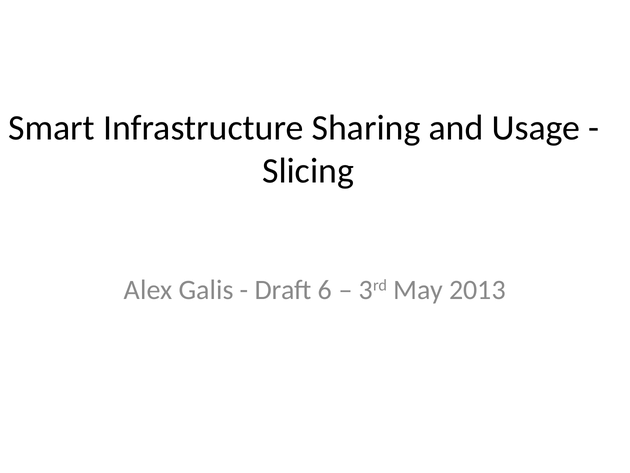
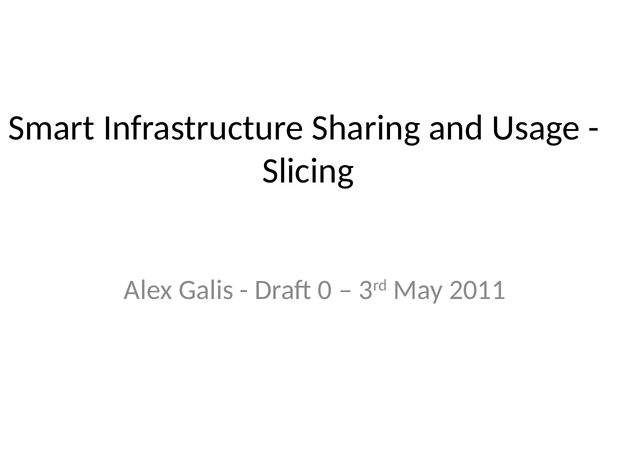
6: 6 -> 0
2013: 2013 -> 2011
